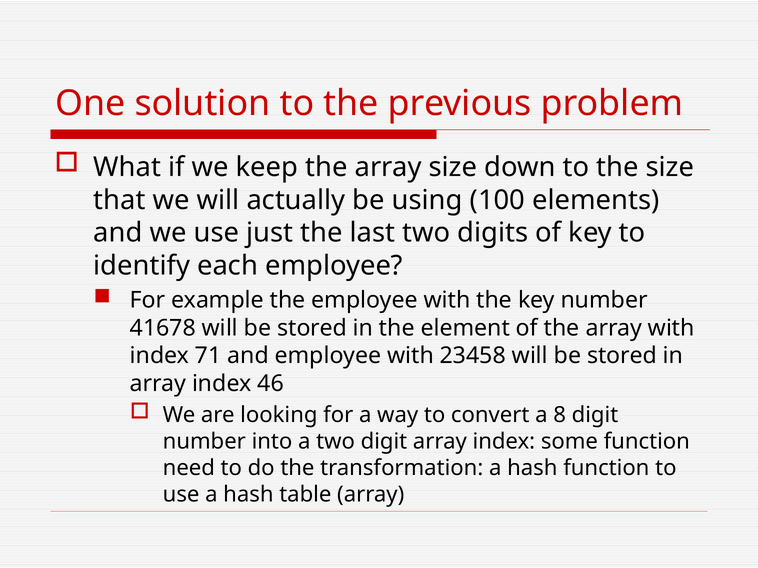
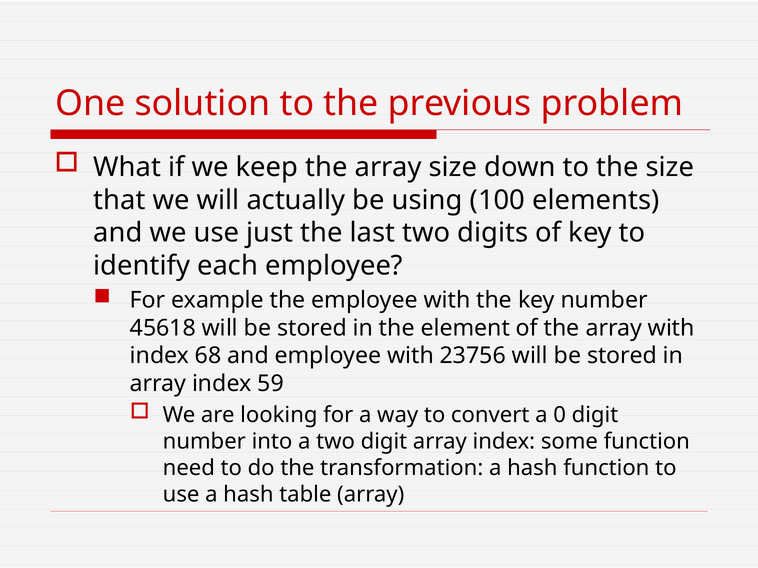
41678: 41678 -> 45618
71: 71 -> 68
23458: 23458 -> 23756
46: 46 -> 59
8: 8 -> 0
